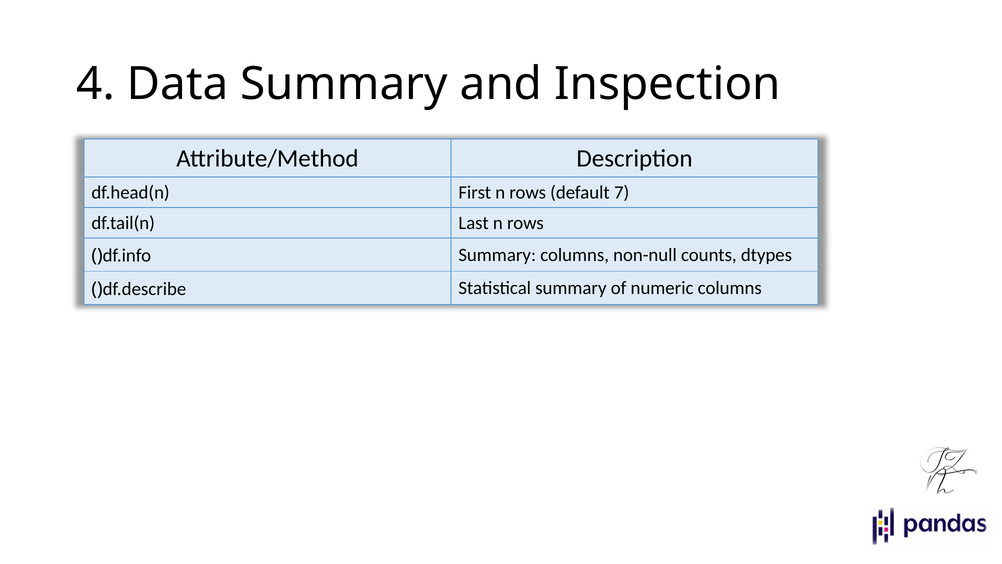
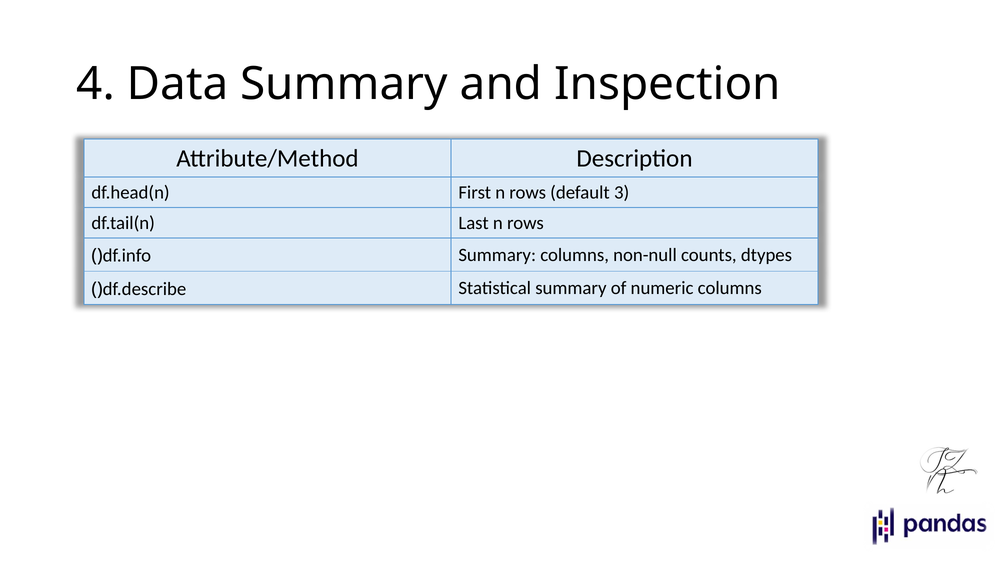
7: 7 -> 3
